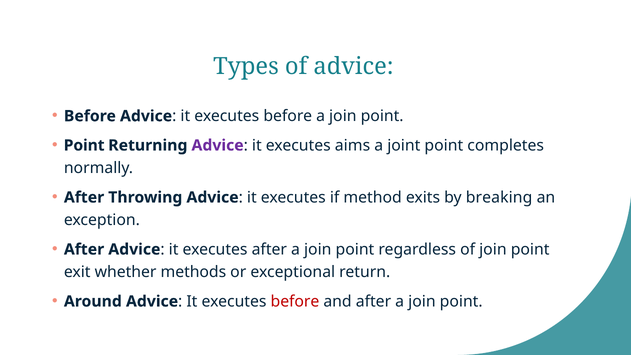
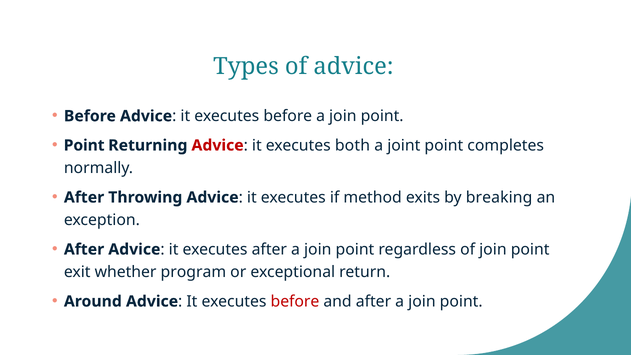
Advice at (218, 145) colour: purple -> red
aims: aims -> both
methods: methods -> program
